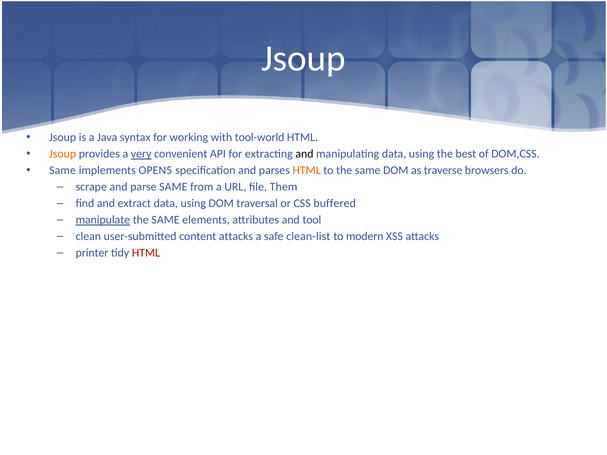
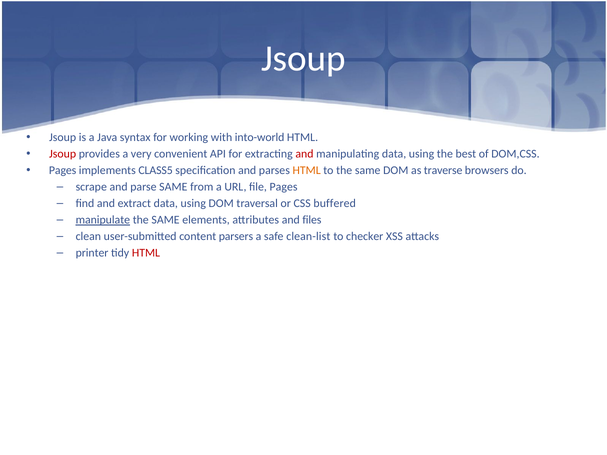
tool-world: tool-world -> into-world
Jsoup at (63, 154) colour: orange -> red
very underline: present -> none
and at (304, 154) colour: black -> red
Same at (63, 170): Same -> Pages
OPEN5: OPEN5 -> CLASS5
file Them: Them -> Pages
tool: tool -> files
content attacks: attacks -> parsers
modern: modern -> checker
